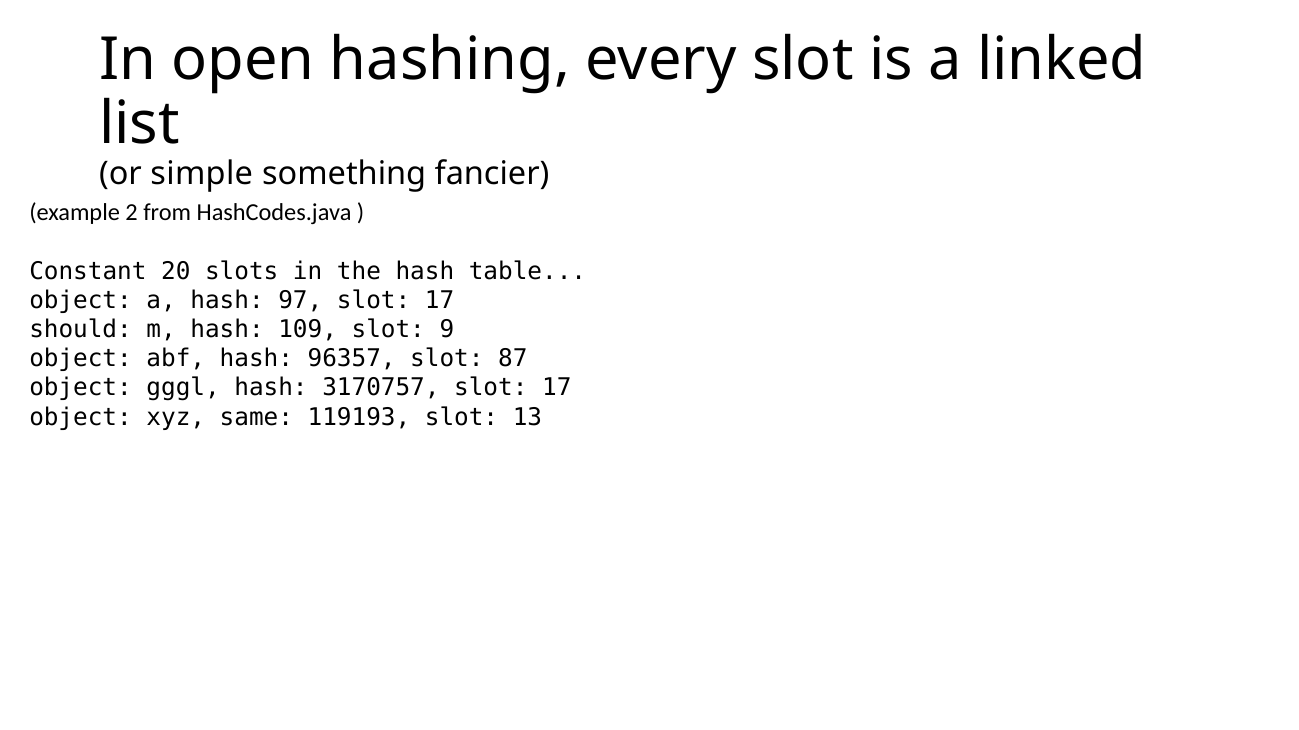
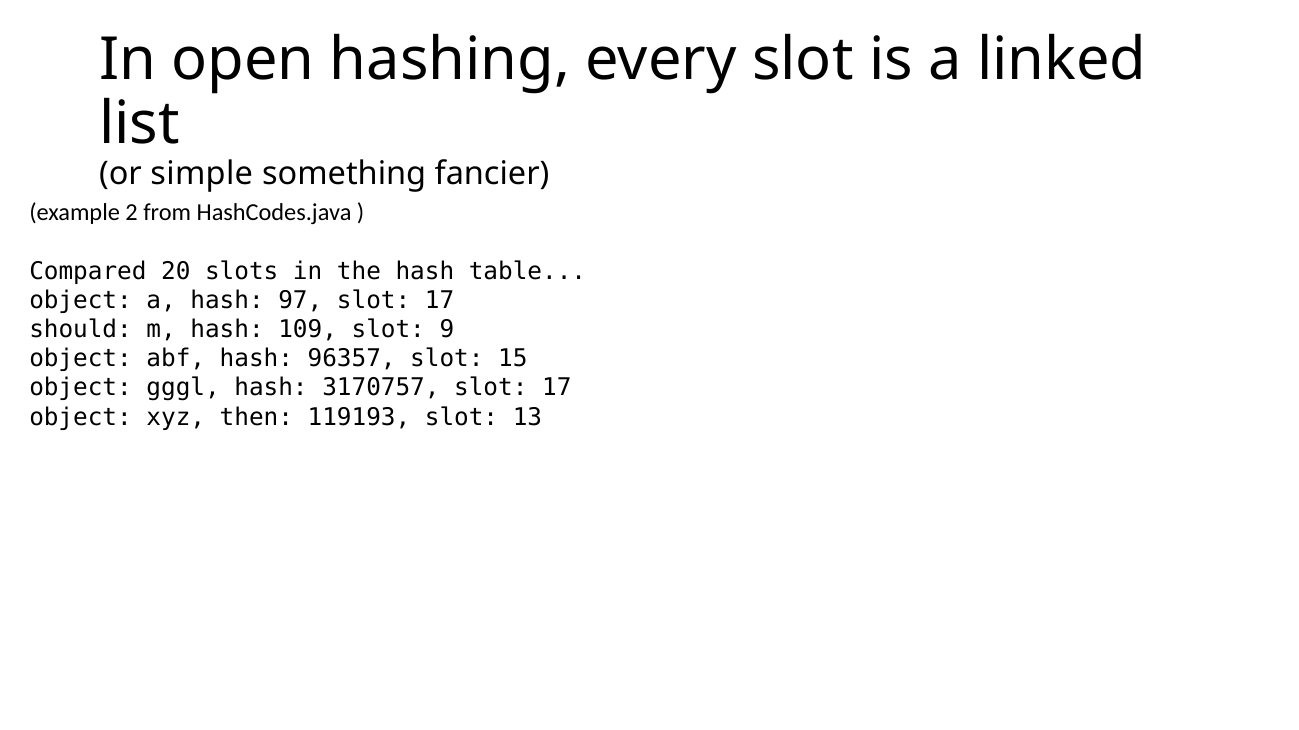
Constant: Constant -> Compared
87: 87 -> 15
same: same -> then
